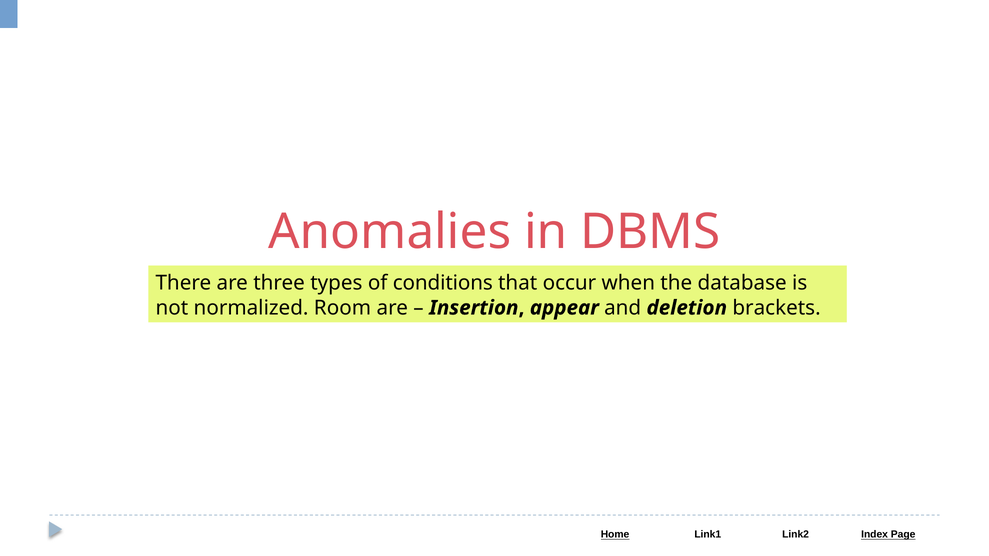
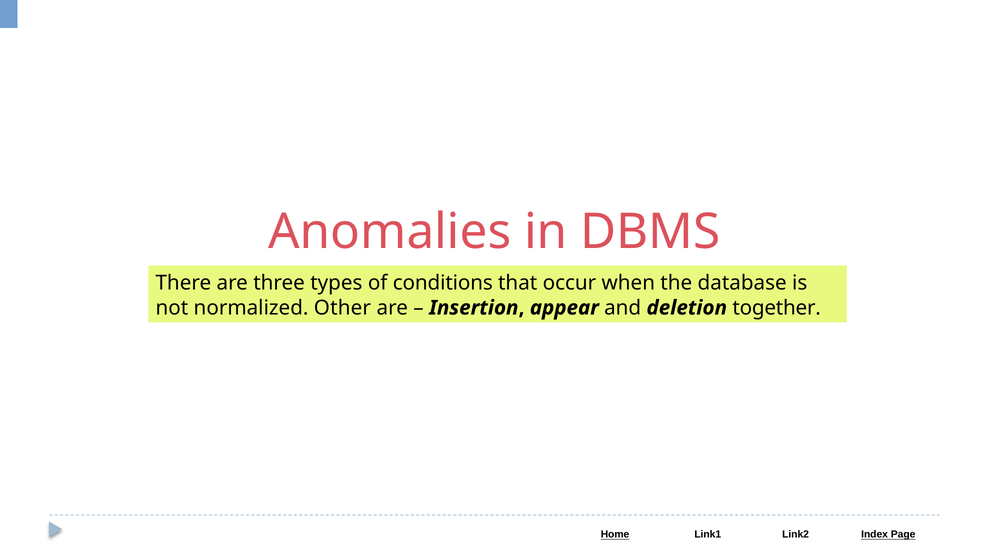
Room: Room -> Other
brackets: brackets -> together
